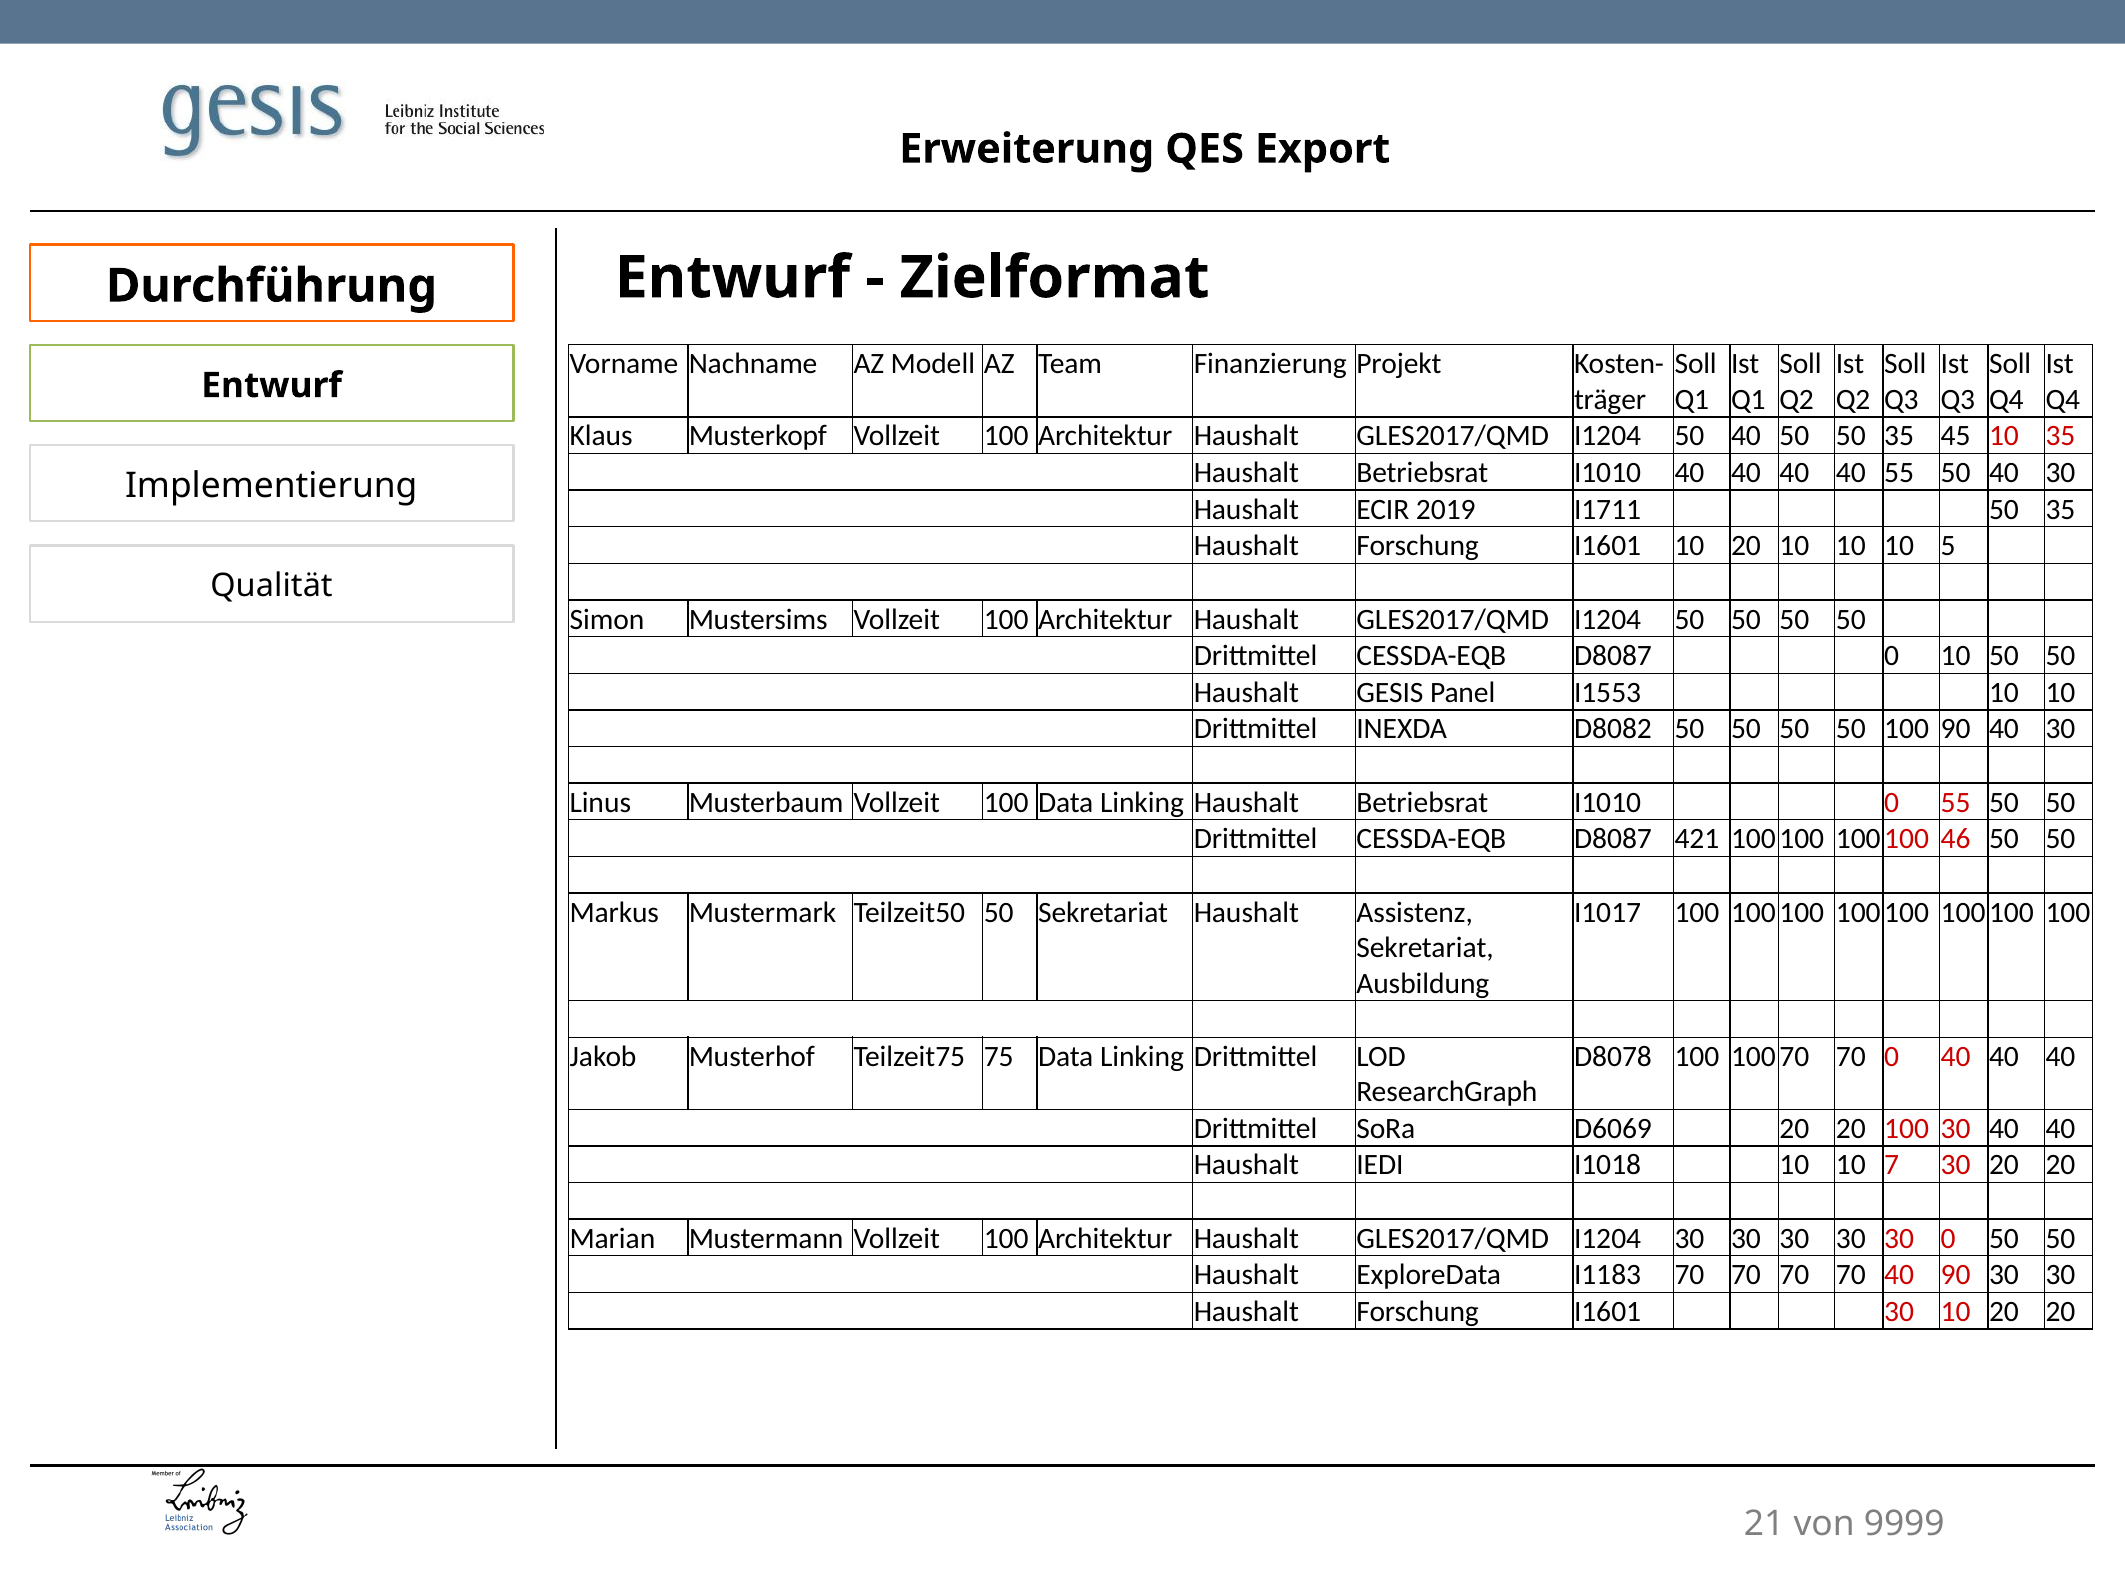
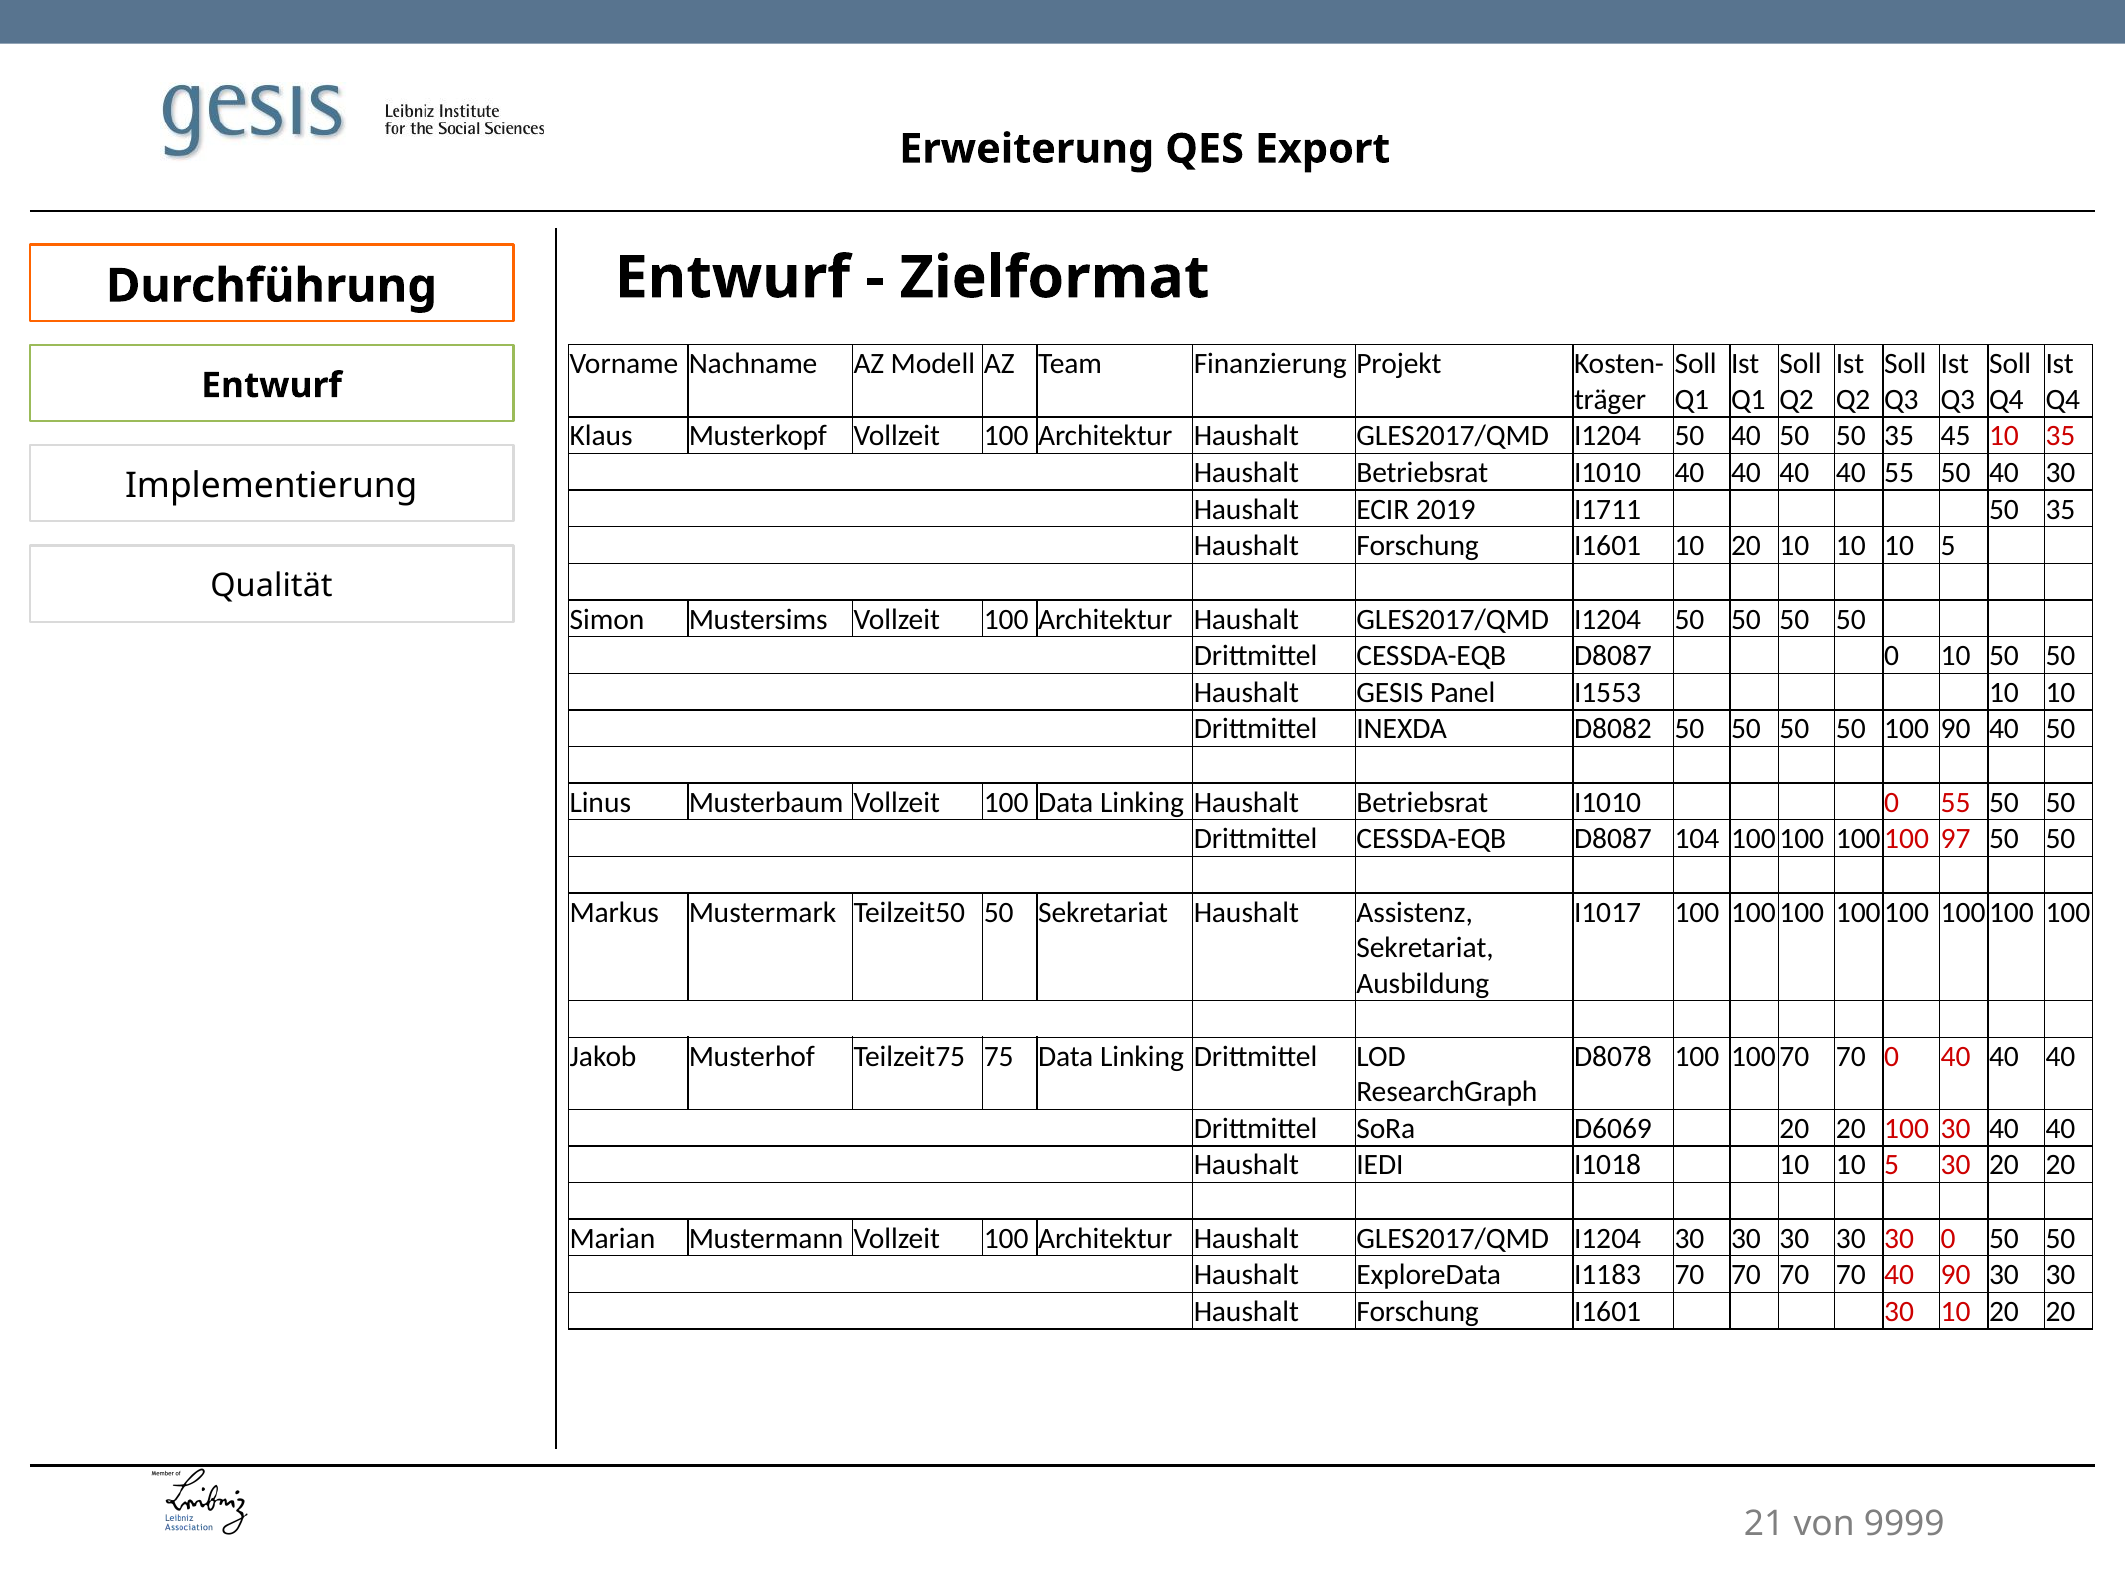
90 40 30: 30 -> 50
421: 421 -> 104
46: 46 -> 97
I1018 10 10 7: 7 -> 5
